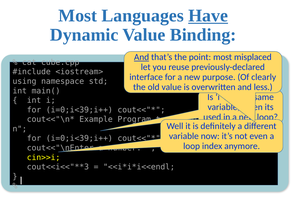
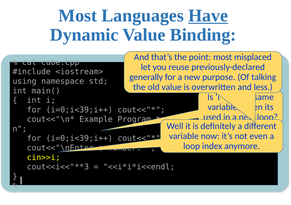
And at (142, 57) underline: present -> none
interface: interface -> generally
clearly: clearly -> talking
